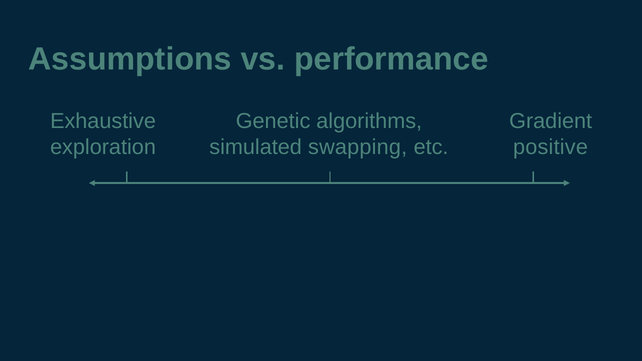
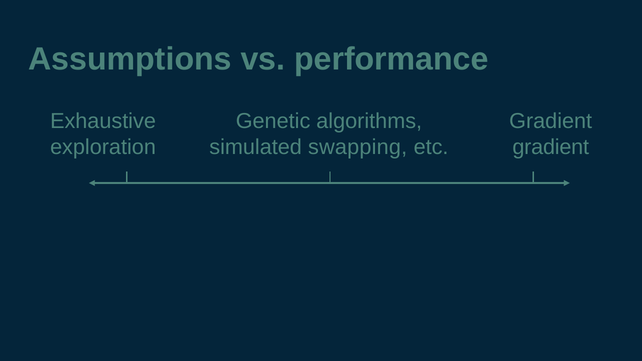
positive at (551, 147): positive -> gradient
